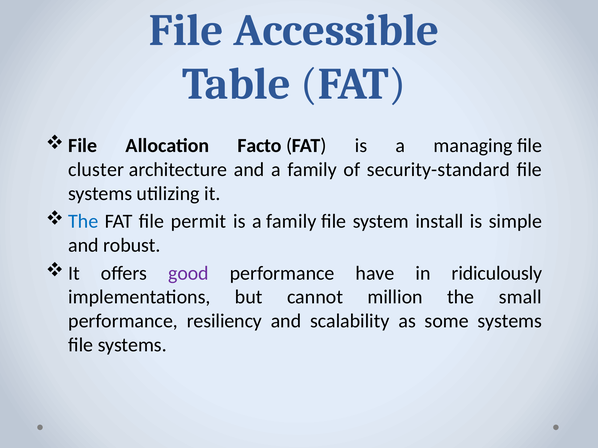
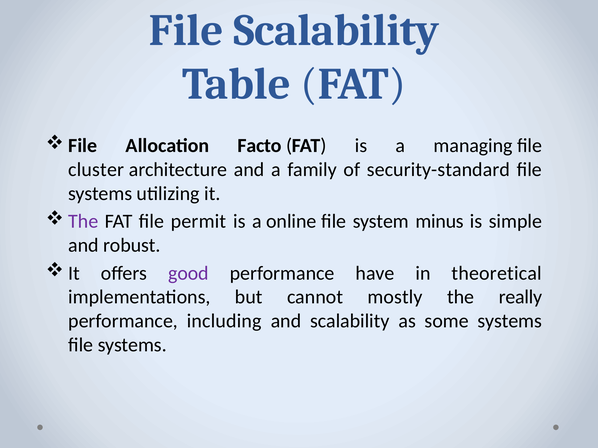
File Accessible: Accessible -> Scalability
The at (83, 222) colour: blue -> purple
is a family: family -> online
install: install -> minus
ridiculously: ridiculously -> theoretical
million: million -> mostly
small: small -> really
resiliency: resiliency -> including
